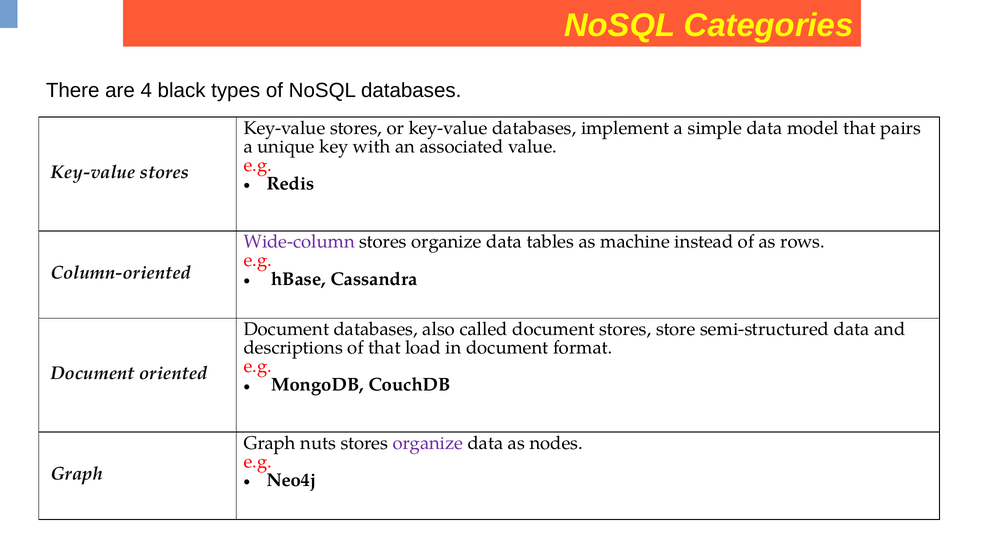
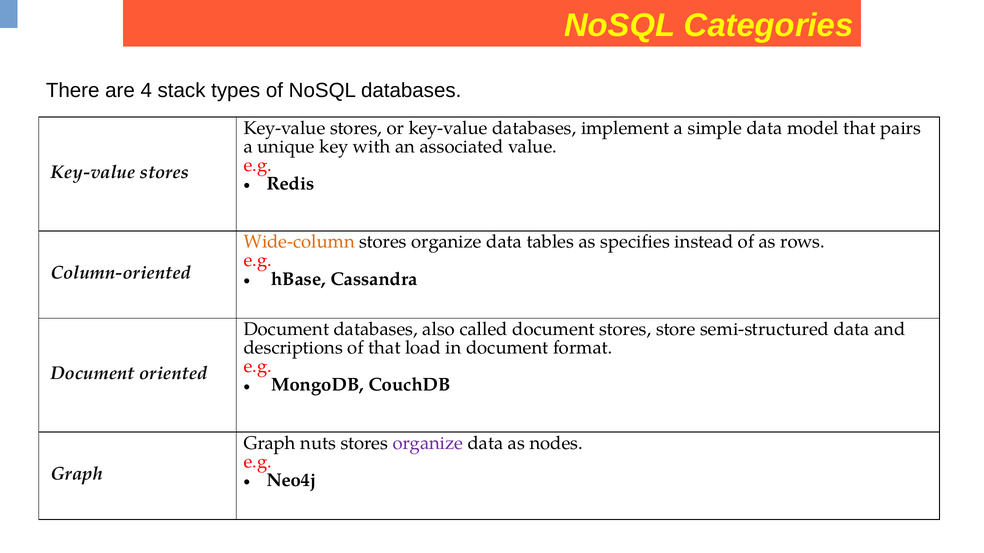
black: black -> stack
Wide-column colour: purple -> orange
machine: machine -> specifies
